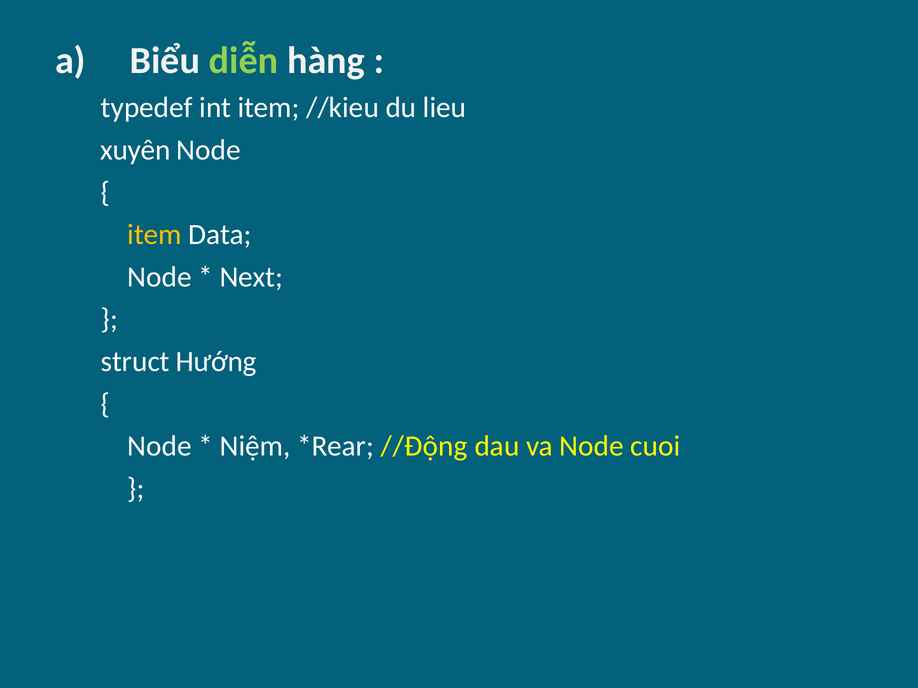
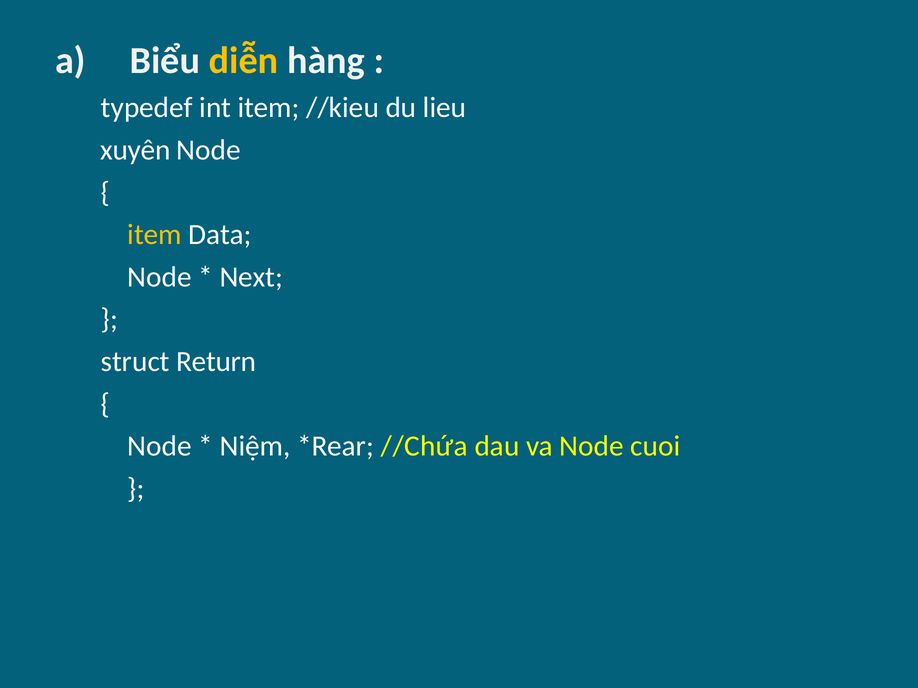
diễn colour: light green -> yellow
Hướng: Hướng -> Return
//Động: //Động -> //Chứa
